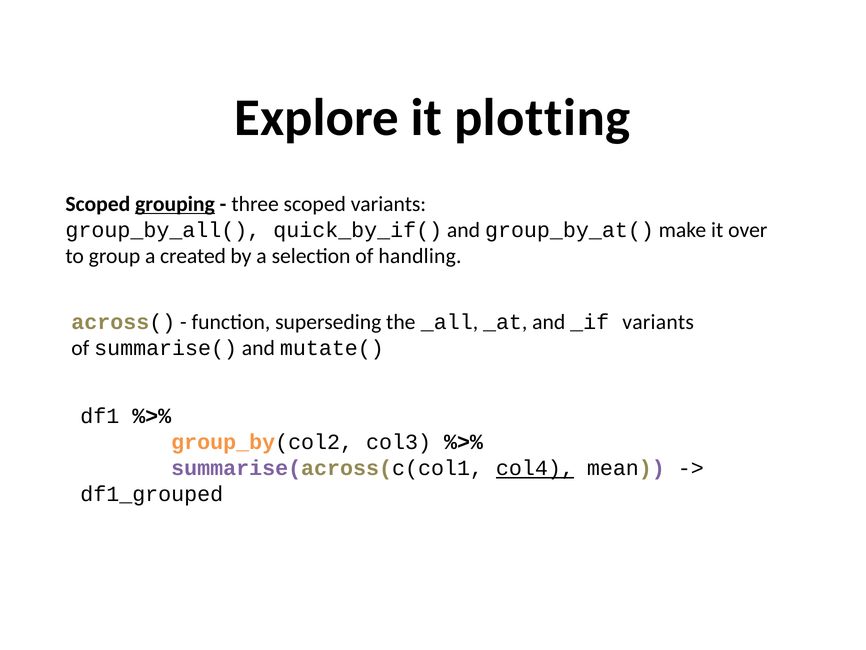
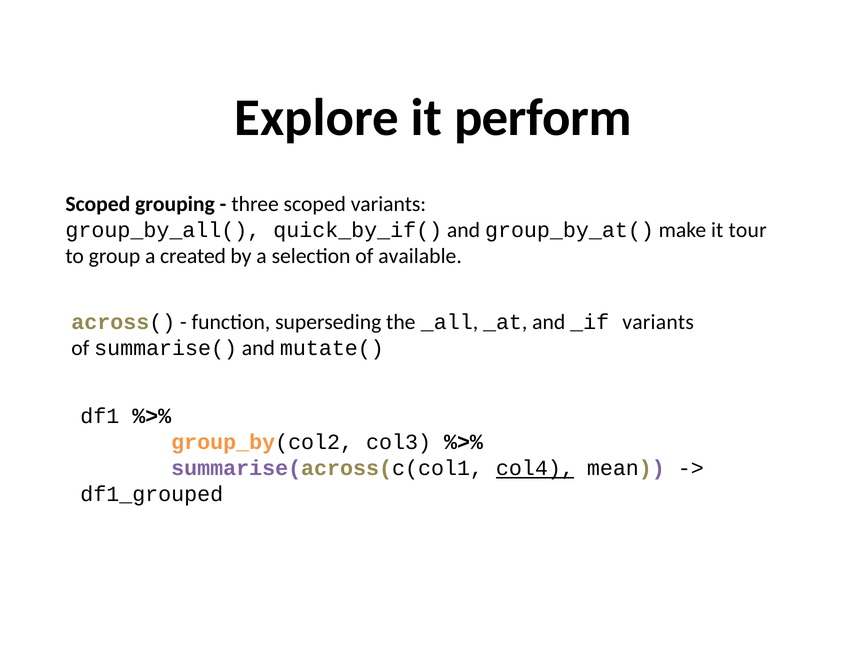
plotting: plotting -> perform
grouping underline: present -> none
over: over -> tour
handling: handling -> available
